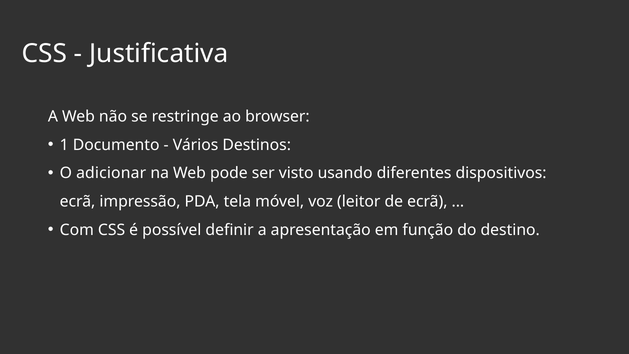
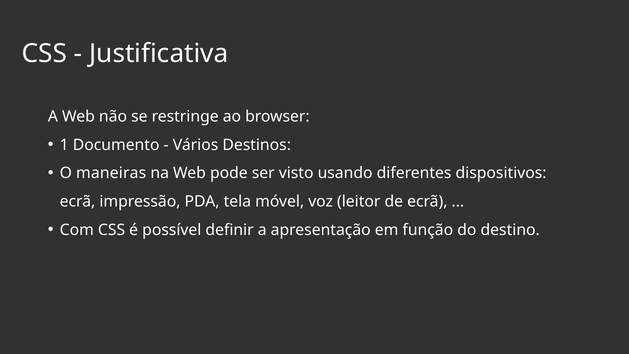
adicionar: adicionar -> maneiras
